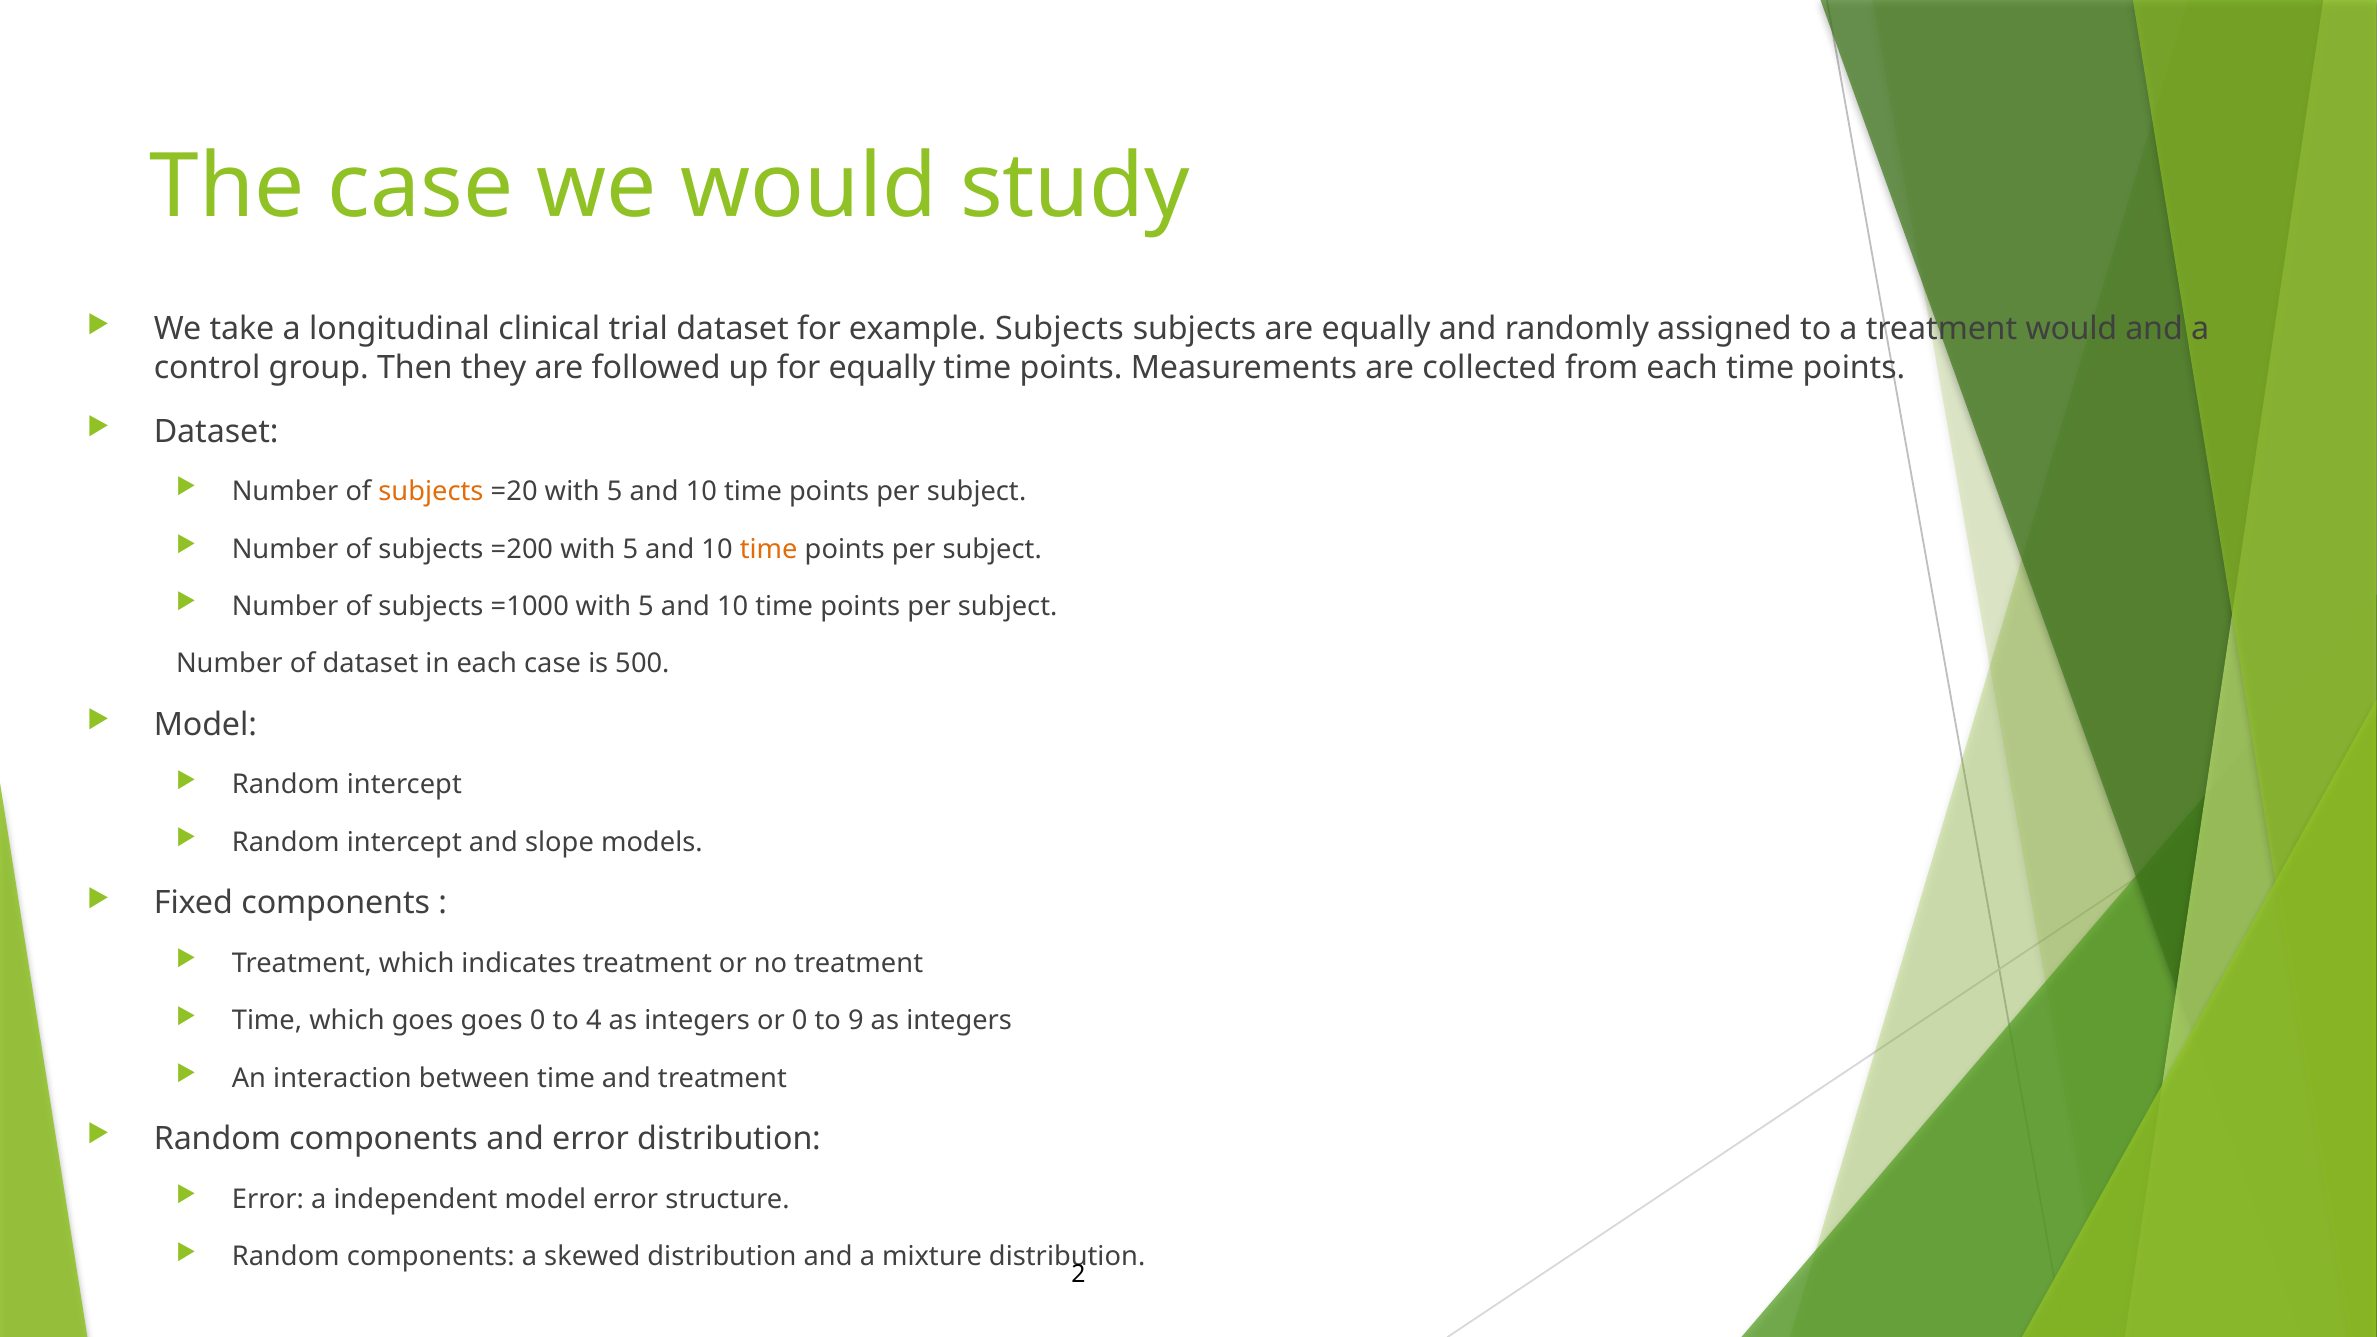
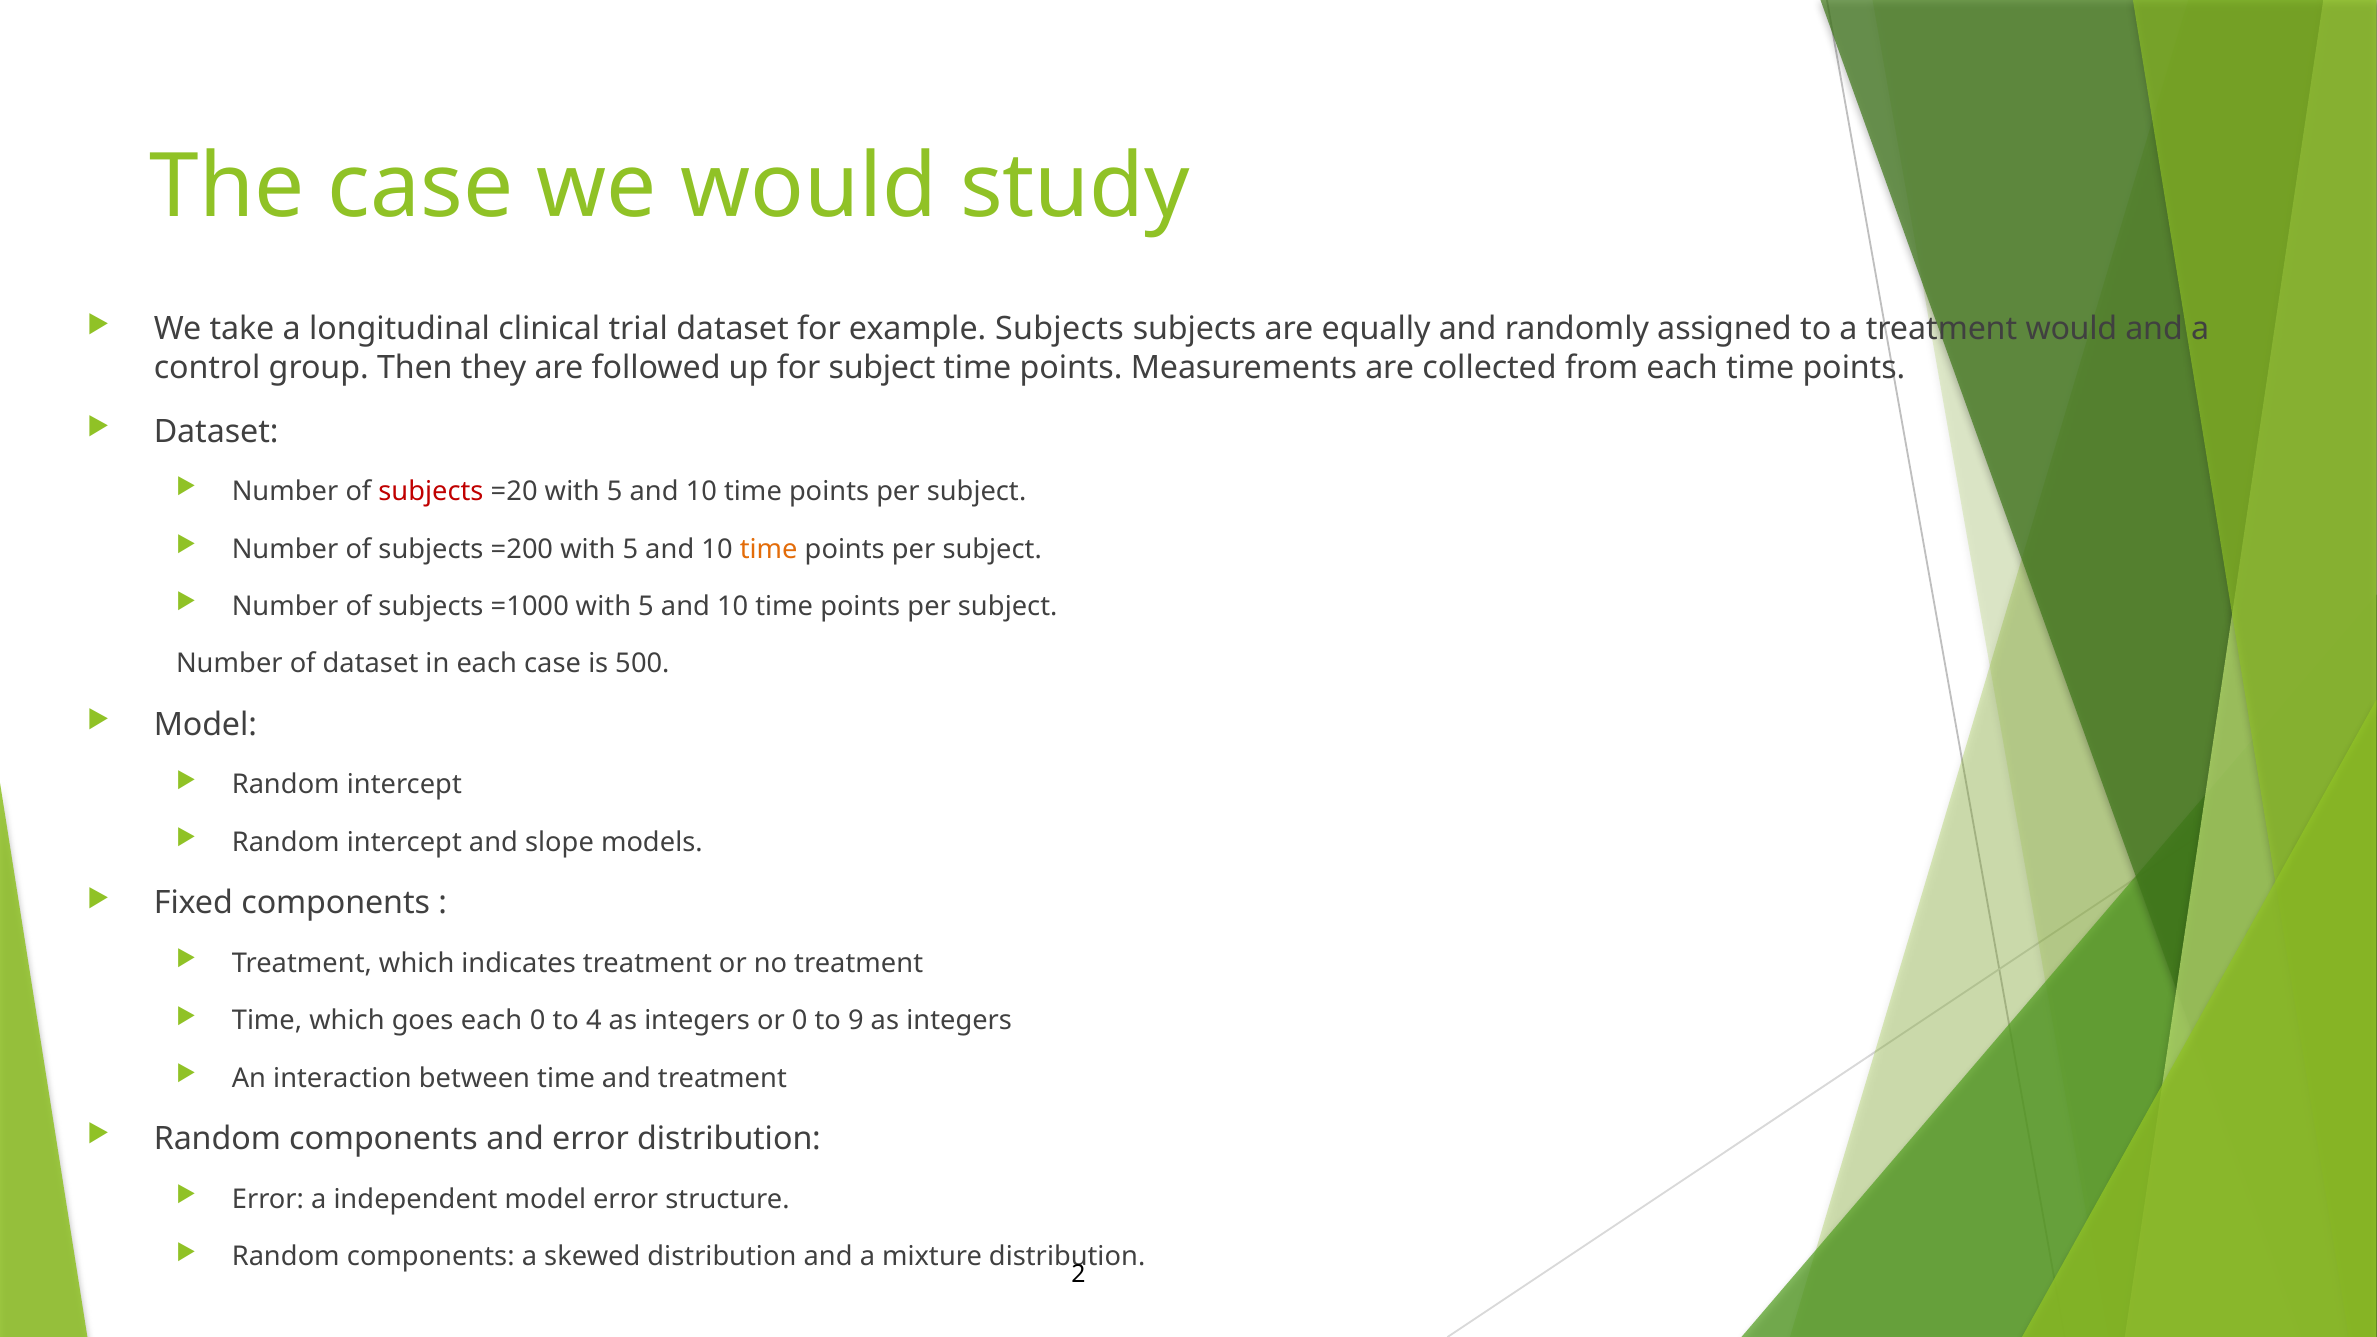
for equally: equally -> subject
subjects at (431, 492) colour: orange -> red
goes goes: goes -> each
